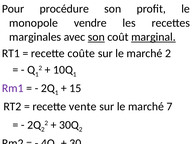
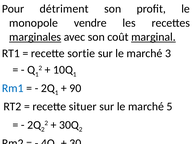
procédure: procédure -> détriment
marginales underline: none -> present
son at (96, 37) underline: present -> none
coûte: coûte -> sortie
marché 2: 2 -> 3
Rm1 colour: purple -> blue
15: 15 -> 90
vente: vente -> situer
7: 7 -> 5
